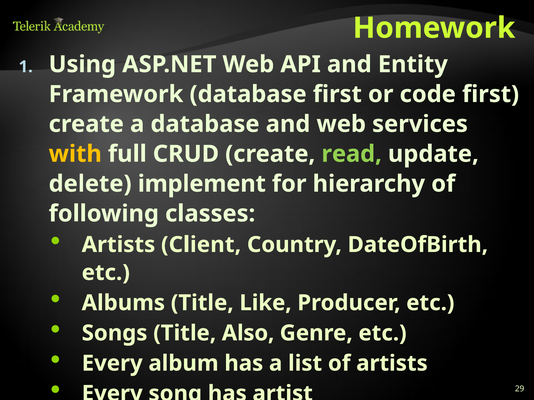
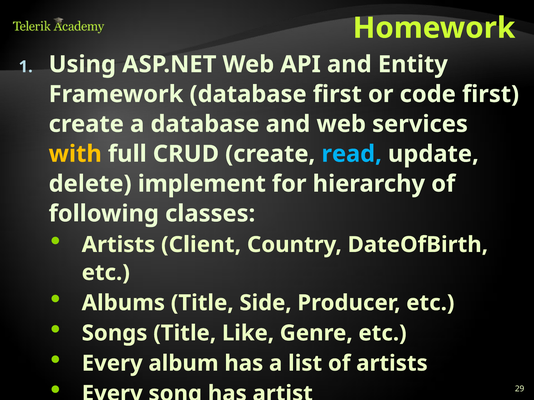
read colour: light green -> light blue
Like: Like -> Side
Also: Also -> Like
